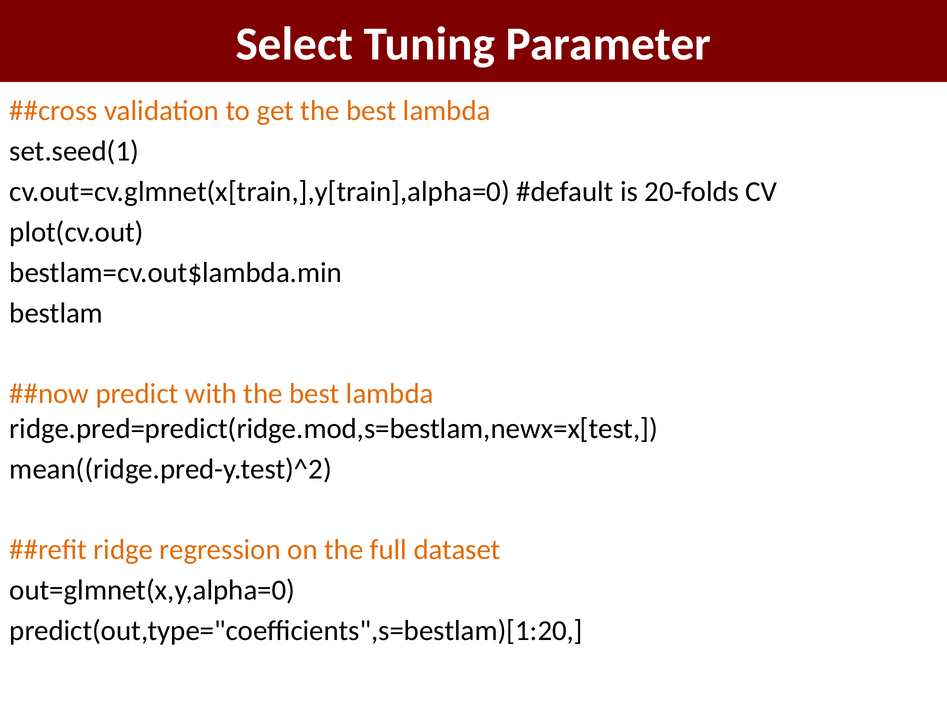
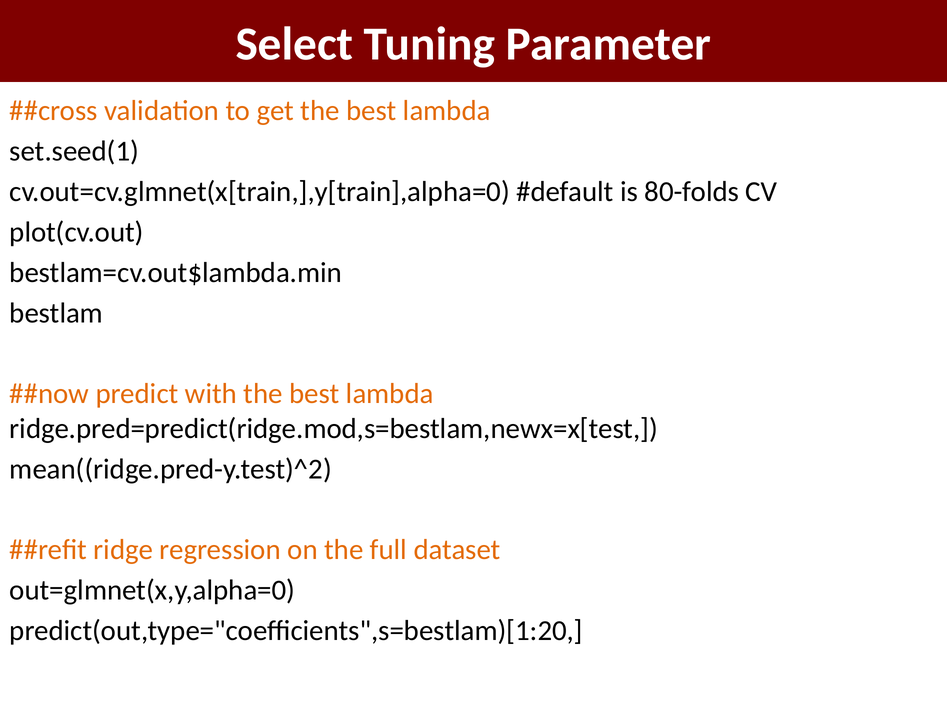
20-folds: 20-folds -> 80-folds
